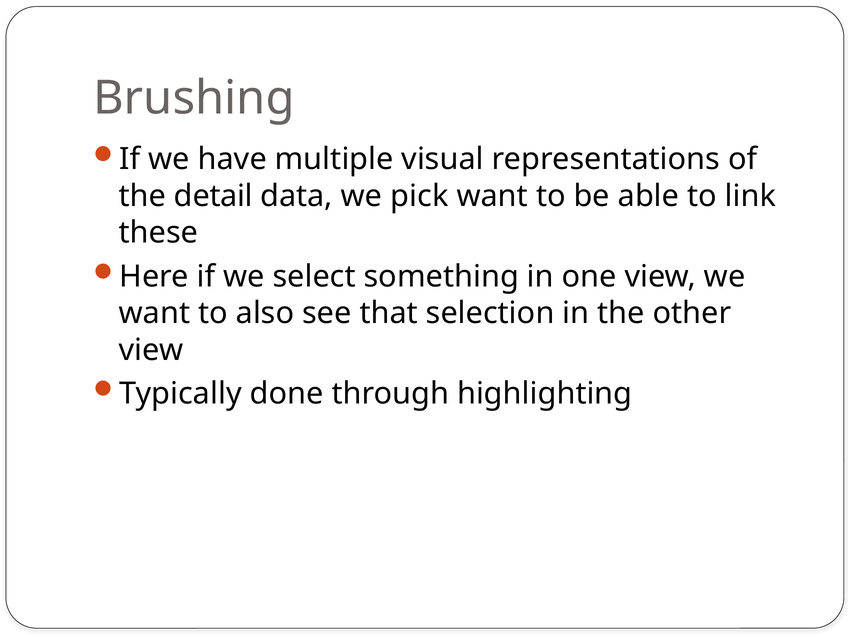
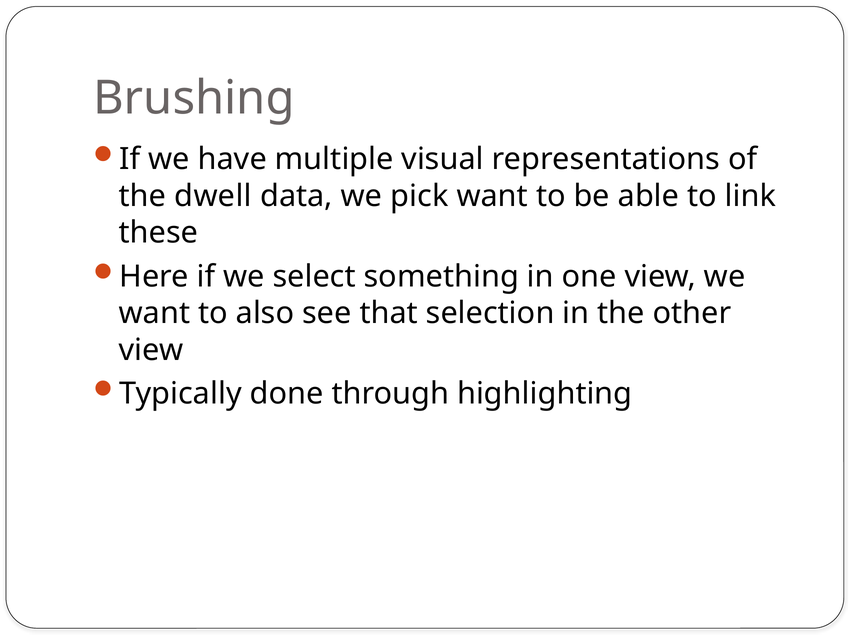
detail: detail -> dwell
